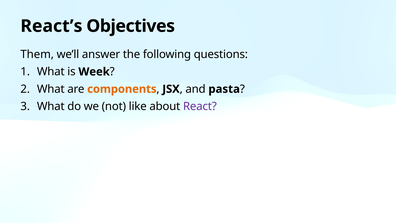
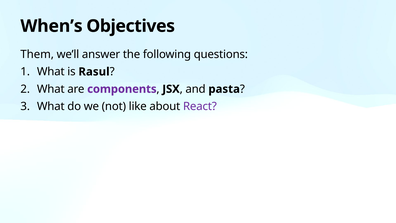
React’s: React’s -> When’s
Week: Week -> Rasul
components colour: orange -> purple
